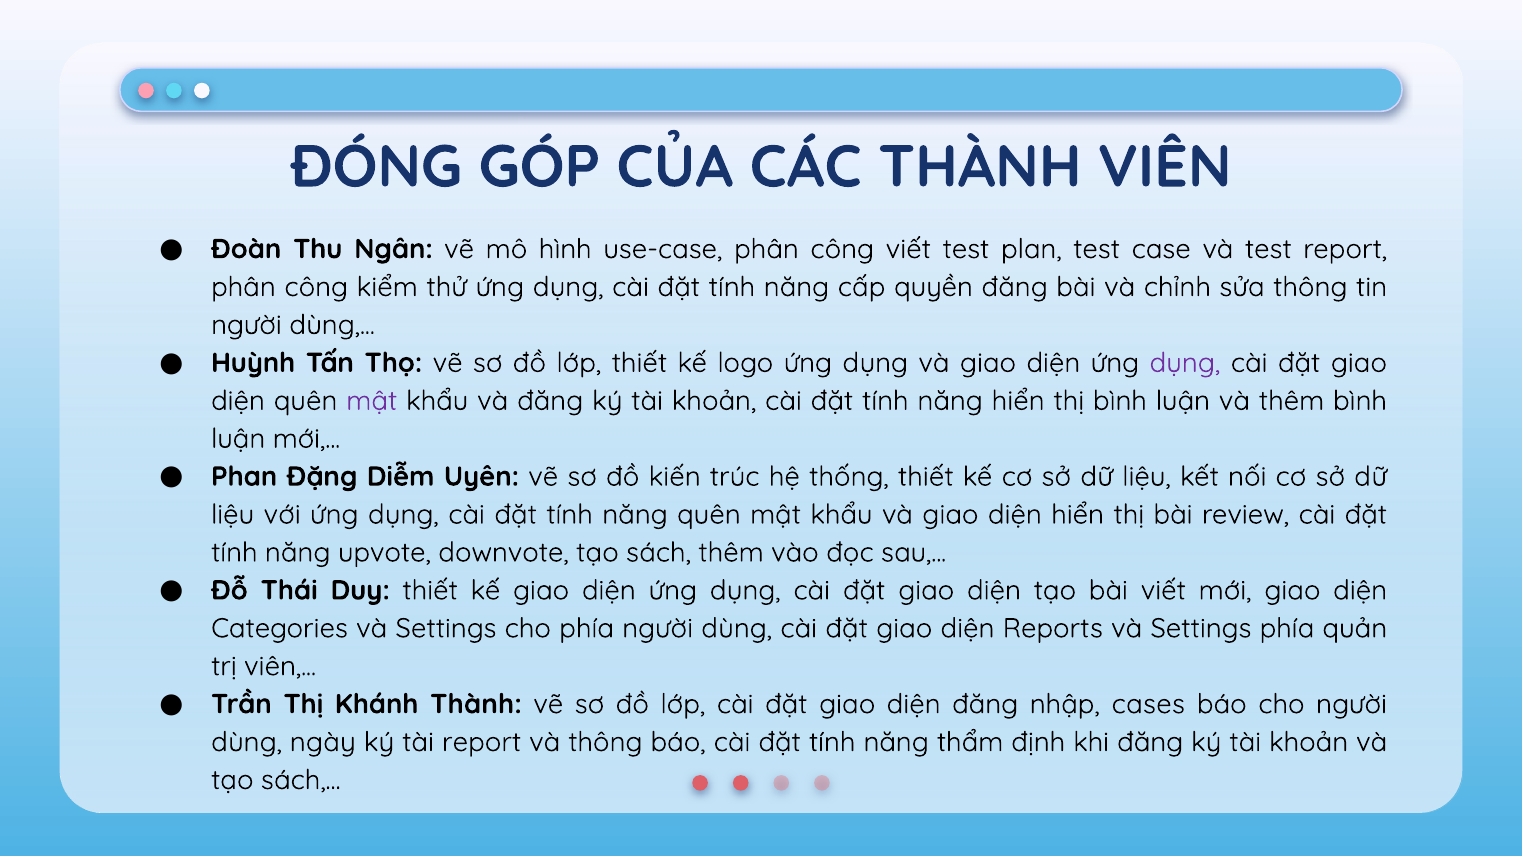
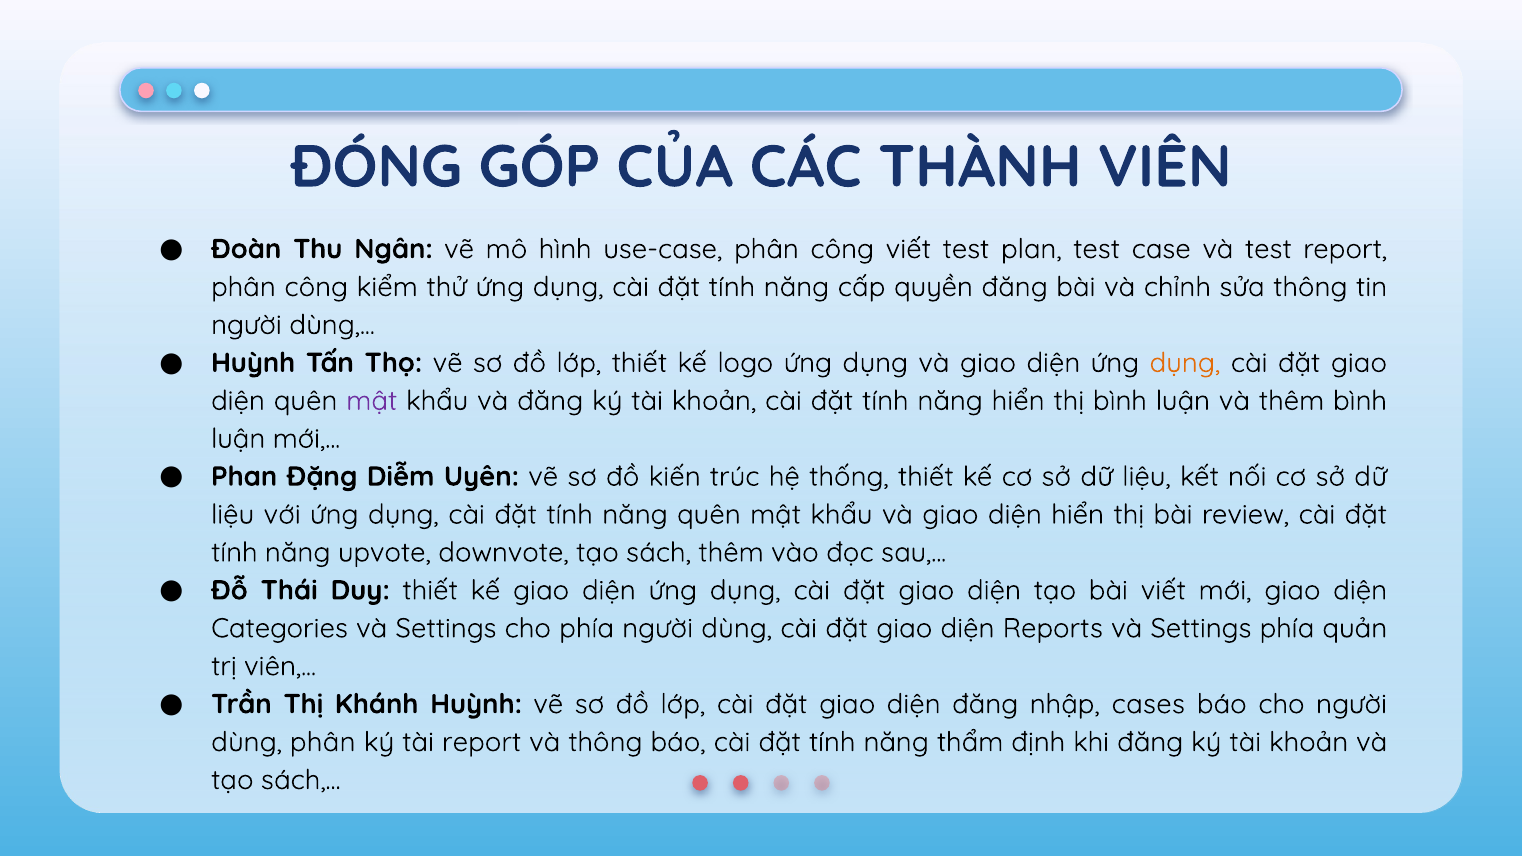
dụng at (1185, 363) colour: purple -> orange
Khánh Thành: Thành -> Huỳnh
dùng ngày: ngày -> phân
